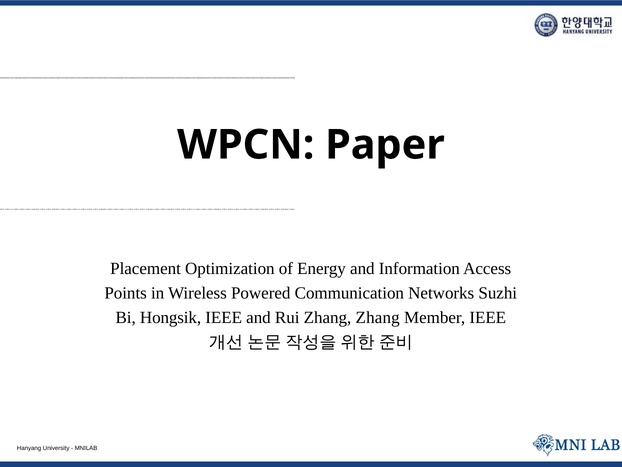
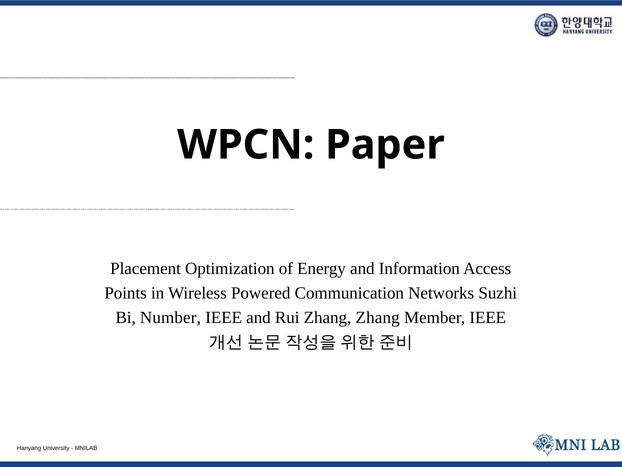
Hongsik: Hongsik -> Number
